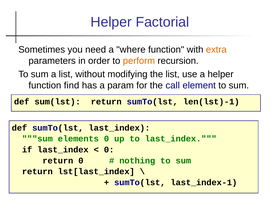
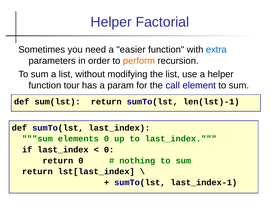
where: where -> easier
extra colour: orange -> blue
find: find -> tour
